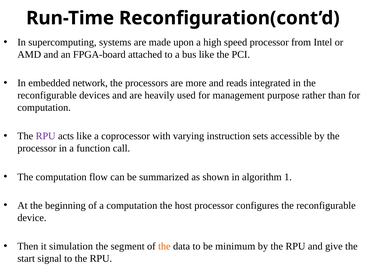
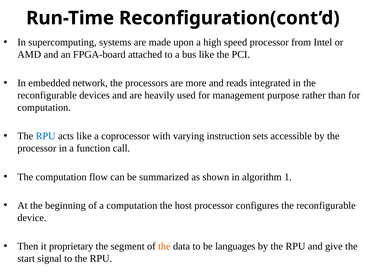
RPU at (46, 136) colour: purple -> blue
simulation: simulation -> proprietary
minimum: minimum -> languages
